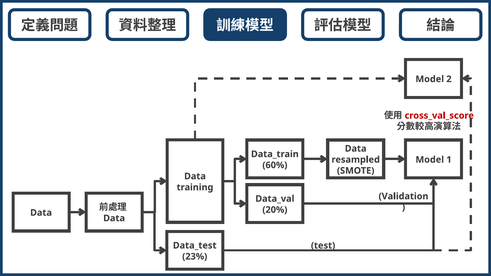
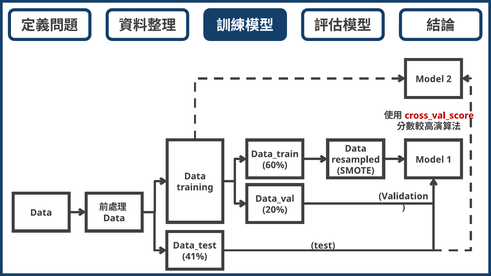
23%: 23% -> 41%
